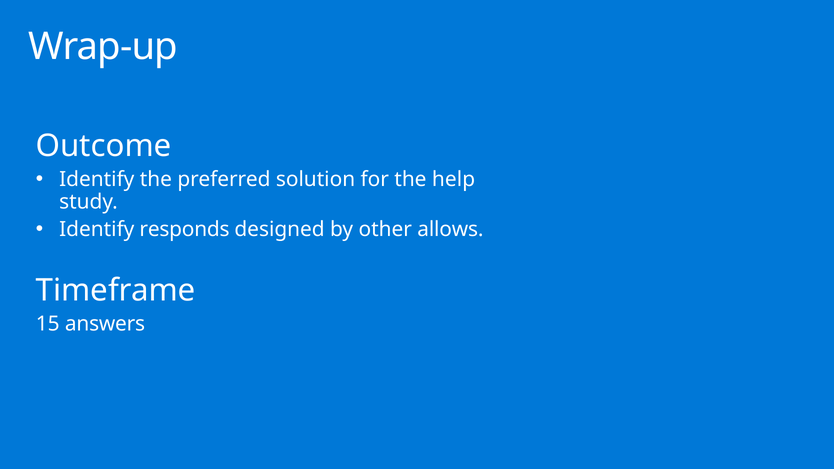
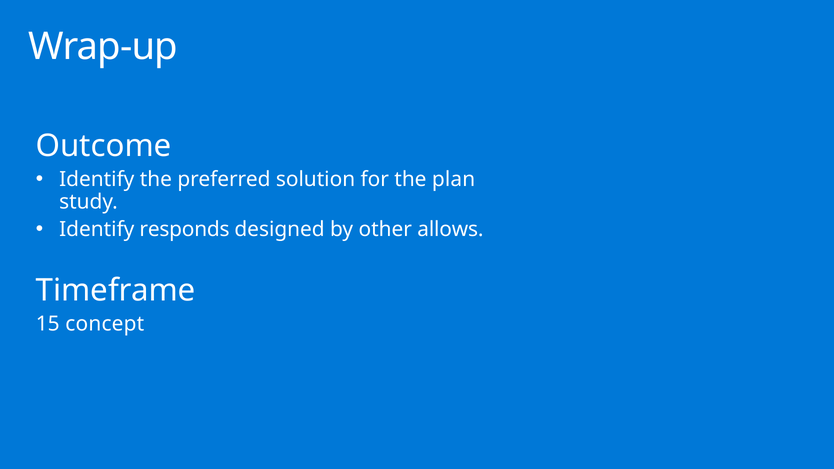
help: help -> plan
answers: answers -> concept
